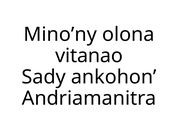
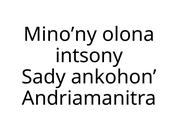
vitanao: vitanao -> intsony
